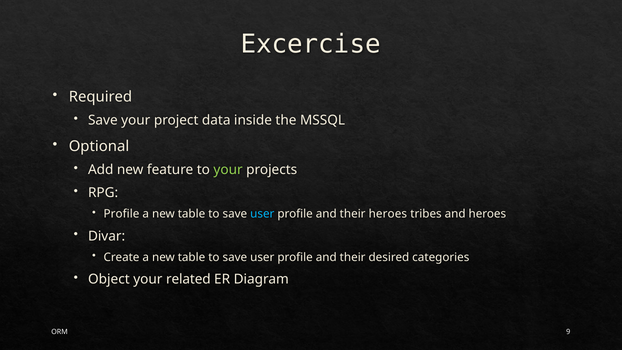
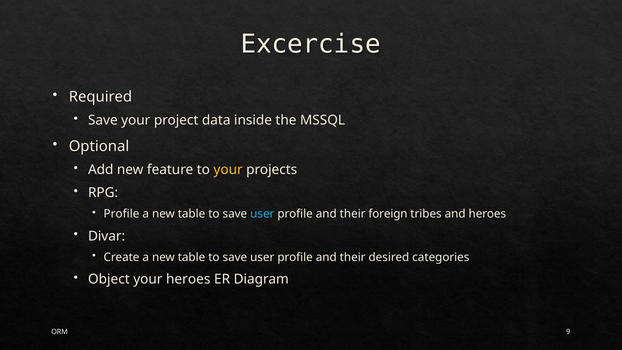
your at (228, 170) colour: light green -> yellow
their heroes: heroes -> foreign
your related: related -> heroes
